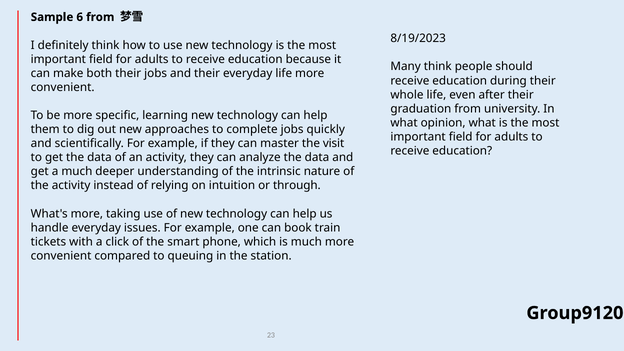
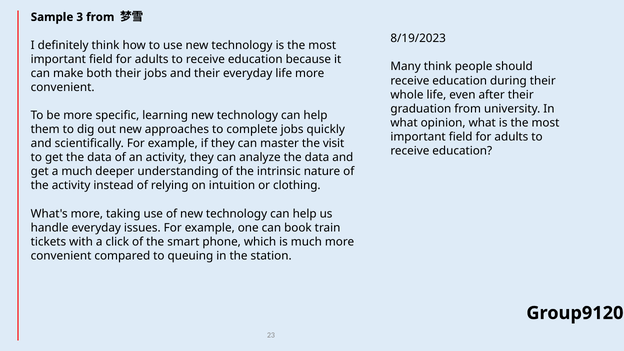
6: 6 -> 3
through: through -> clothing
